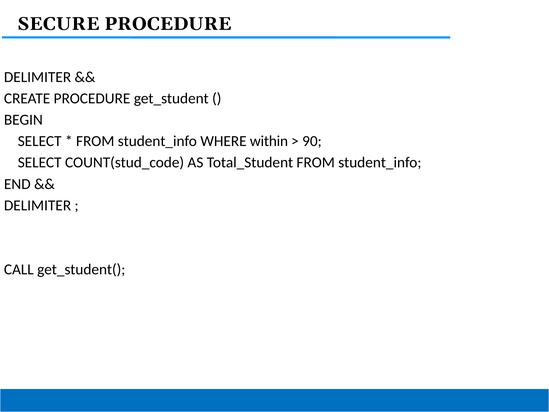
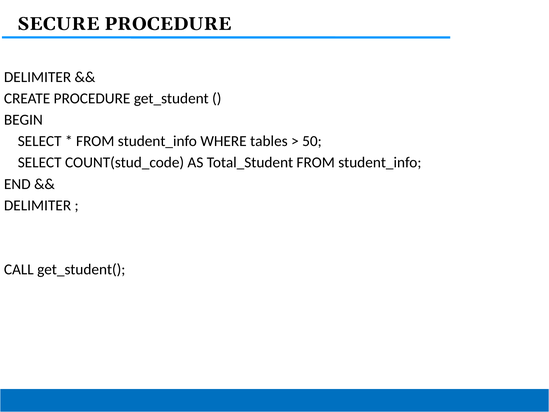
within: within -> tables
90: 90 -> 50
